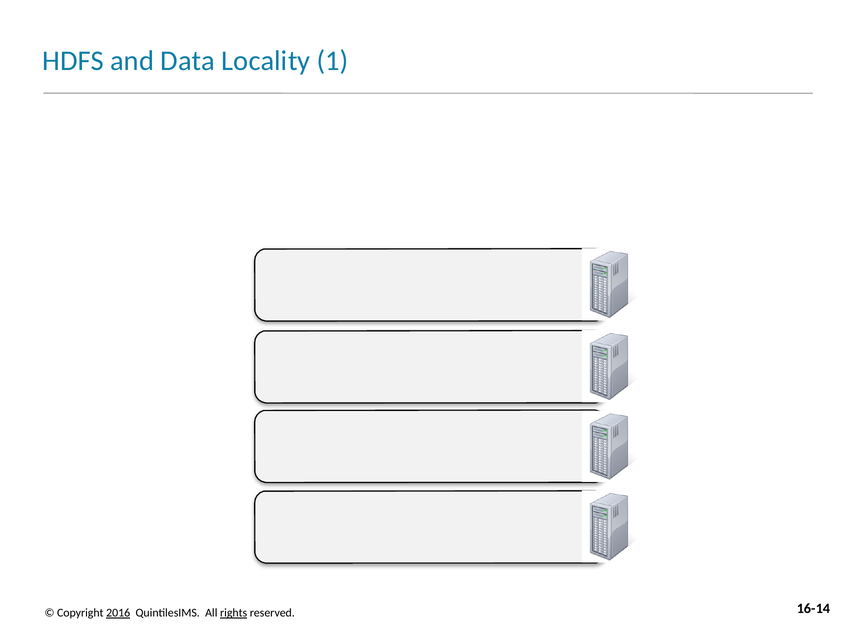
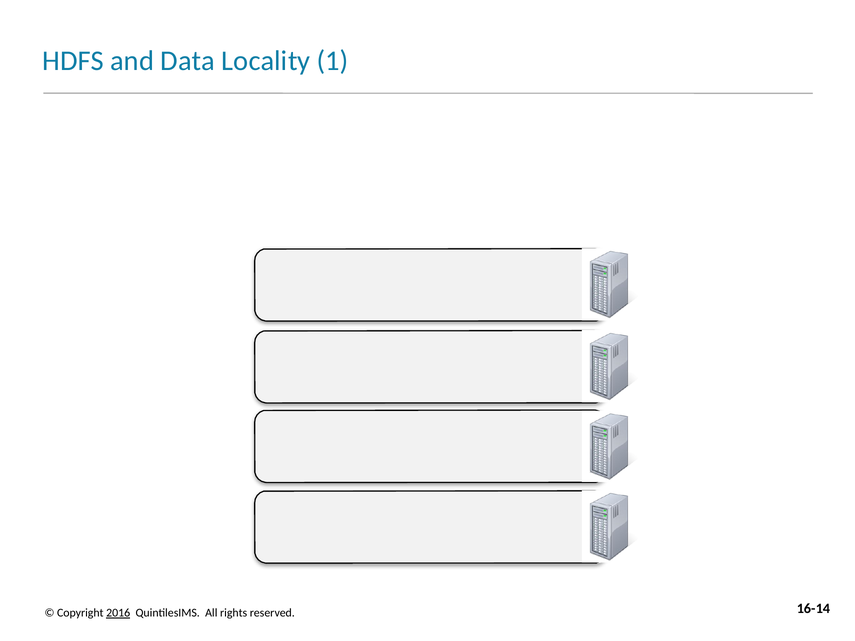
rights underline: present -> none
